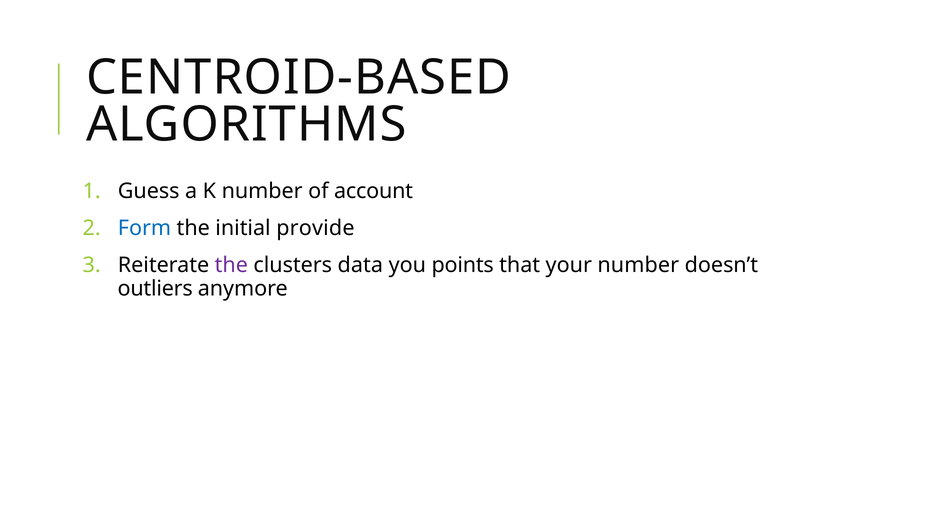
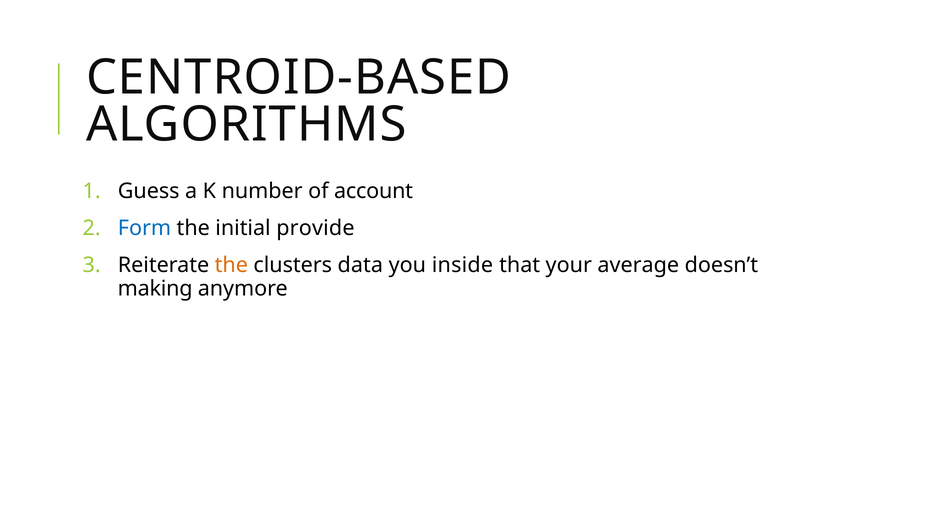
the at (231, 265) colour: purple -> orange
points: points -> inside
your number: number -> average
outliers: outliers -> making
